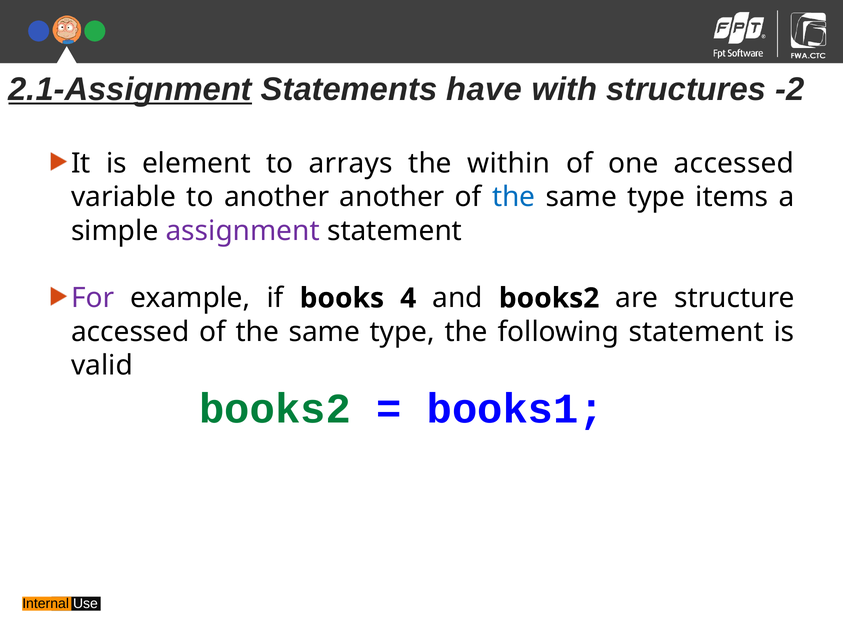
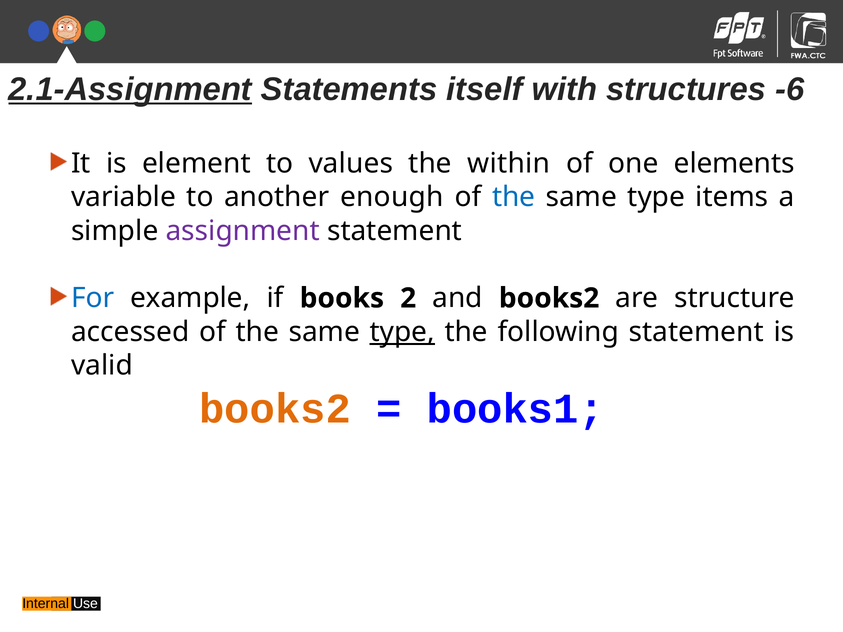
have: have -> itself
-2: -2 -> -6
arrays: arrays -> values
one accessed: accessed -> elements
another another: another -> enough
For colour: purple -> blue
4: 4 -> 2
type at (402, 332) underline: none -> present
books2 at (275, 409) colour: green -> orange
